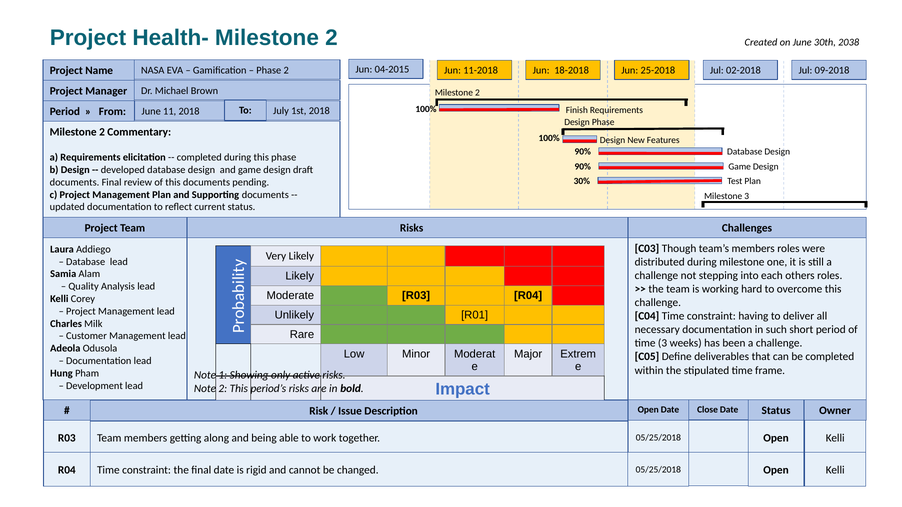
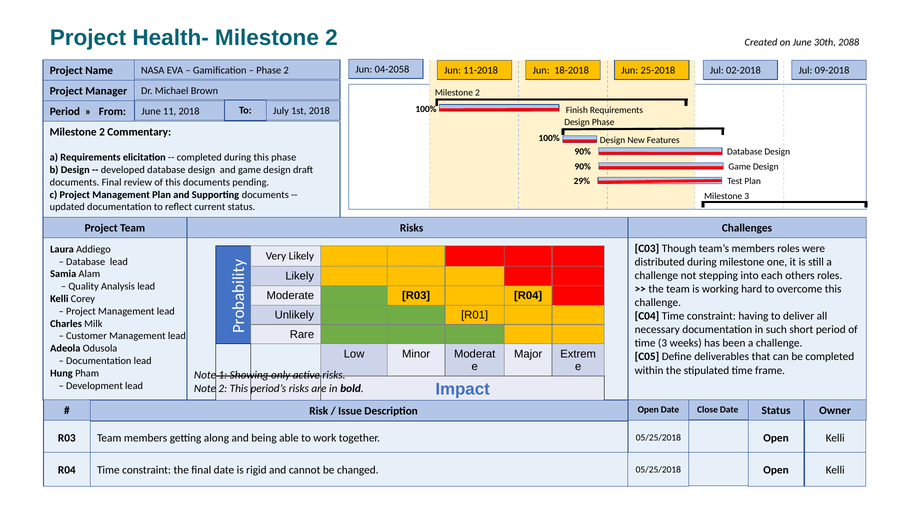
2038: 2038 -> 2088
04-2015: 04-2015 -> 04-2058
30%: 30% -> 29%
